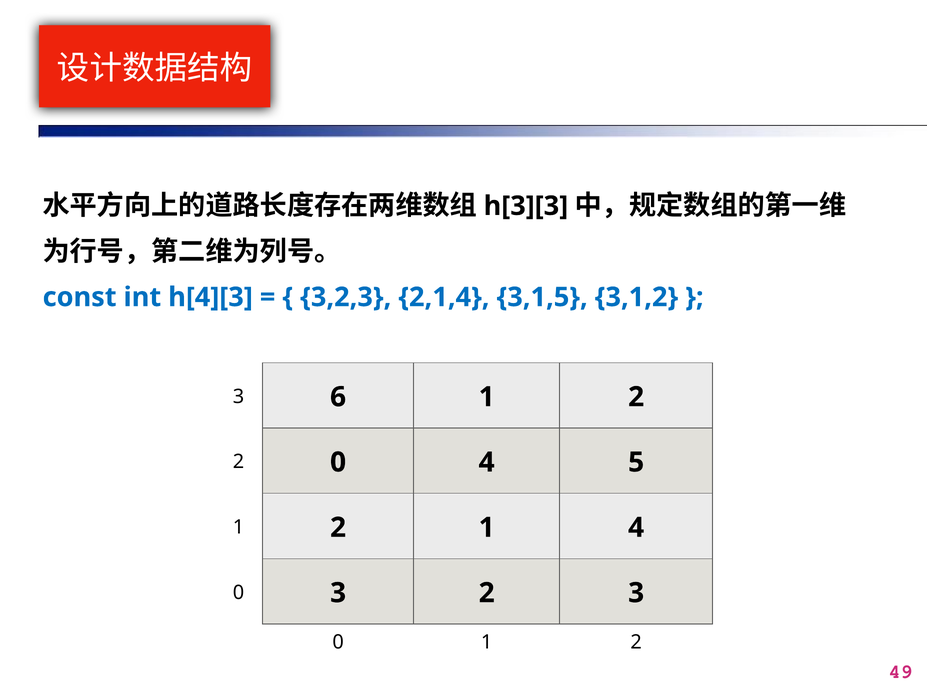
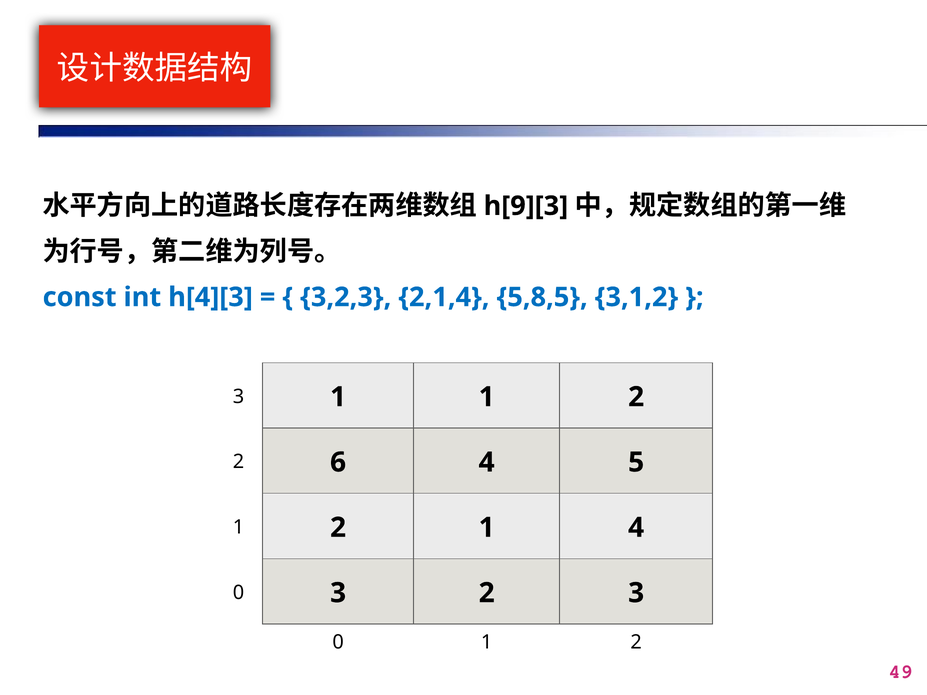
h[3][3: h[3][3 -> h[9][3
3,1,5: 3,1,5 -> 5,8,5
3 6: 6 -> 1
2 0: 0 -> 6
